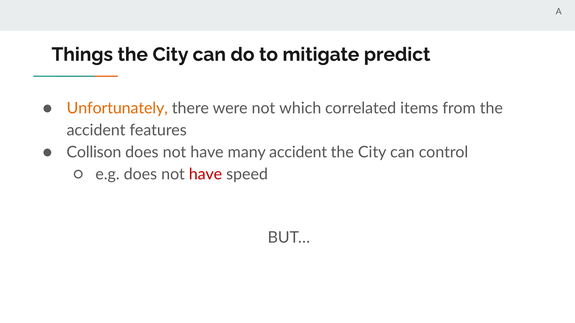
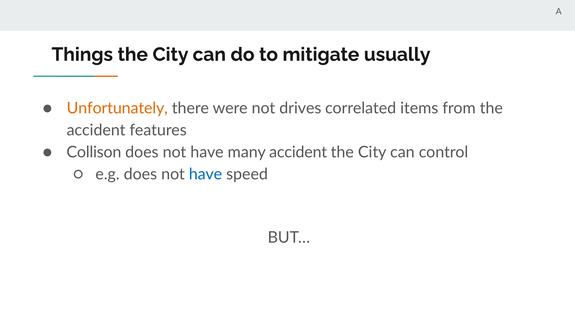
predict: predict -> usually
which: which -> drives
have at (206, 175) colour: red -> blue
